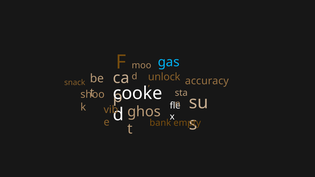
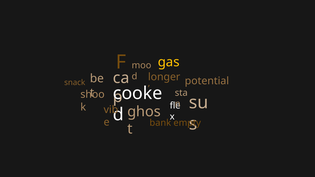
gas colour: light blue -> yellow
unlock: unlock -> longer
accuracy: accuracy -> potential
